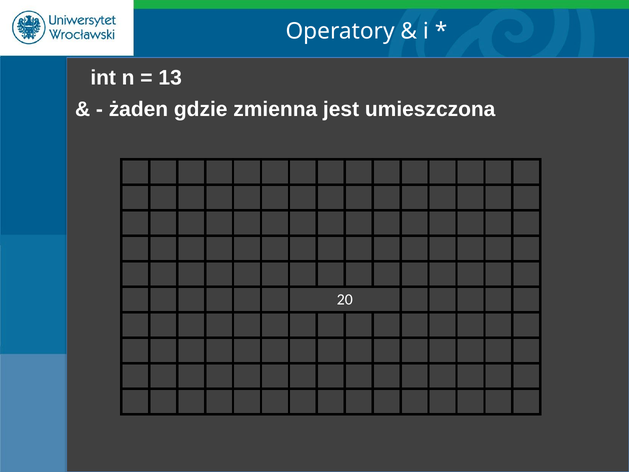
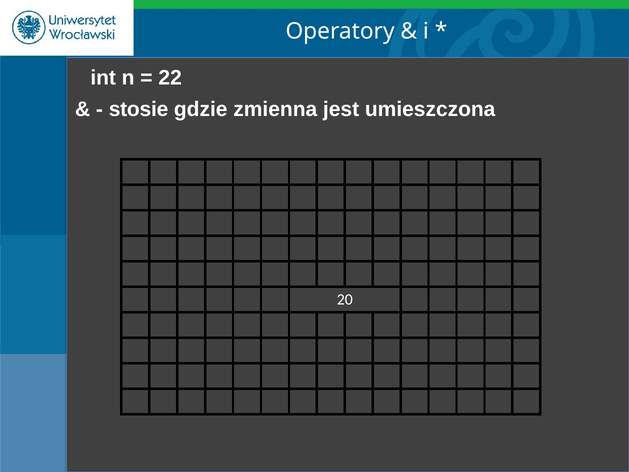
13: 13 -> 22
żaden: żaden -> stosie
